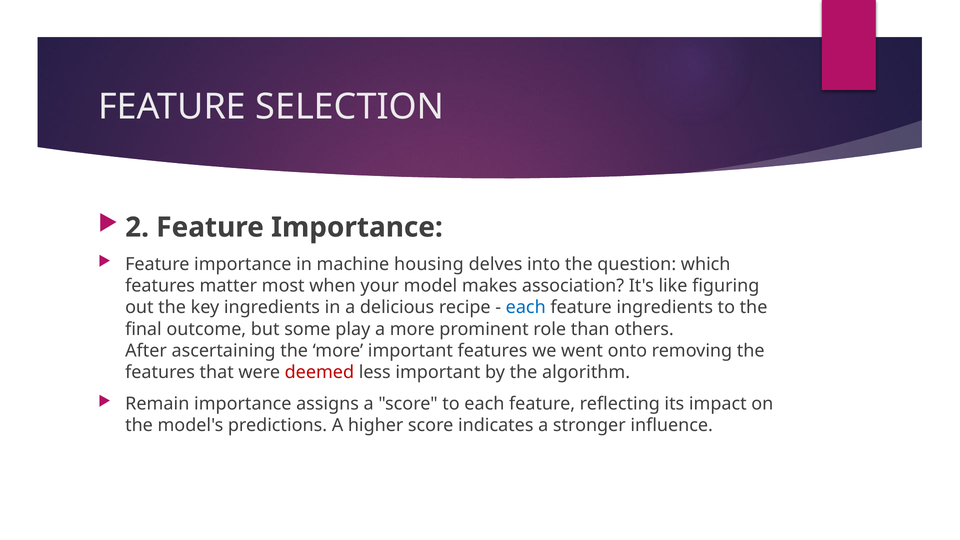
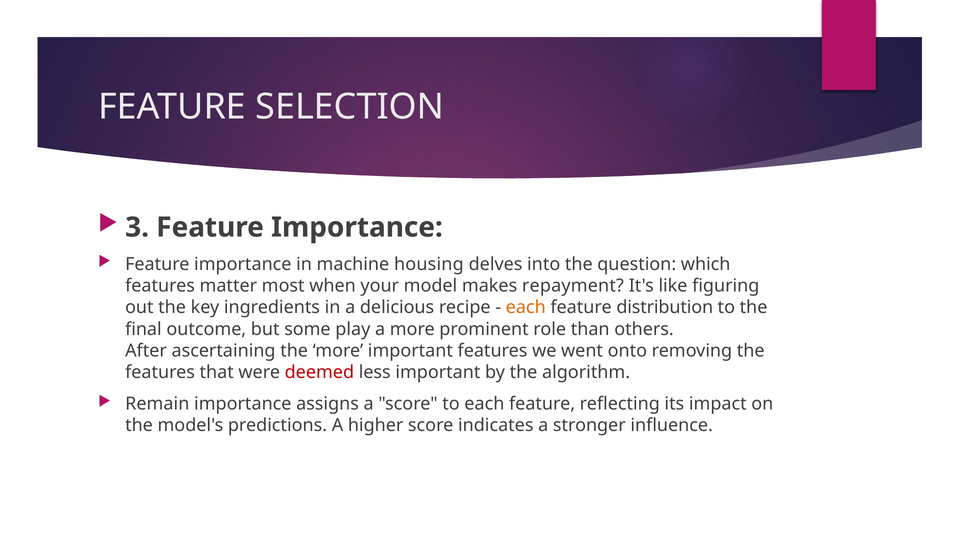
2: 2 -> 3
association: association -> repayment
each at (526, 307) colour: blue -> orange
feature ingredients: ingredients -> distribution
